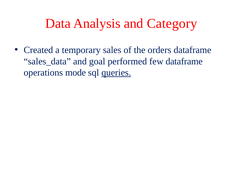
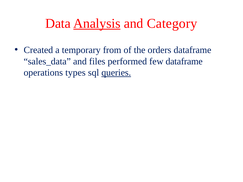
Analysis underline: none -> present
sales: sales -> from
goal: goal -> files
mode: mode -> types
